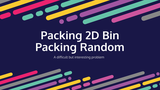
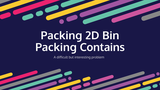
Random: Random -> Contains
